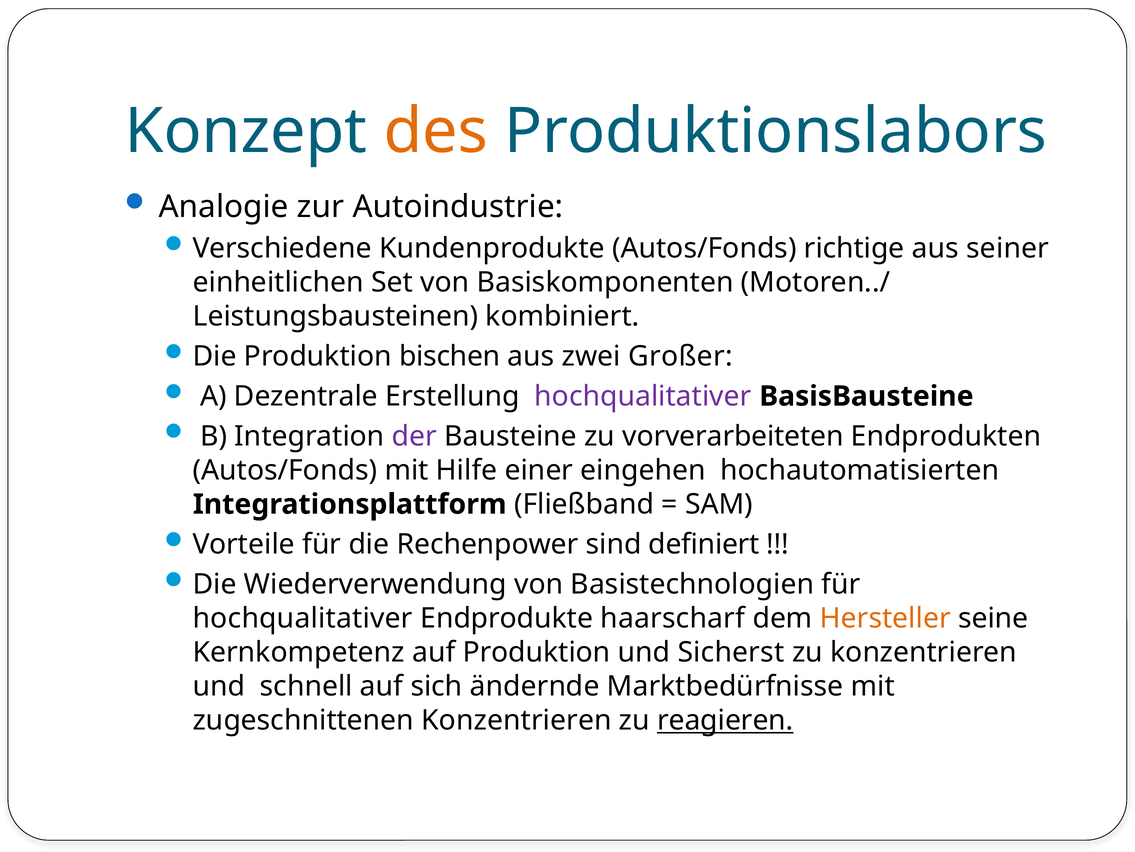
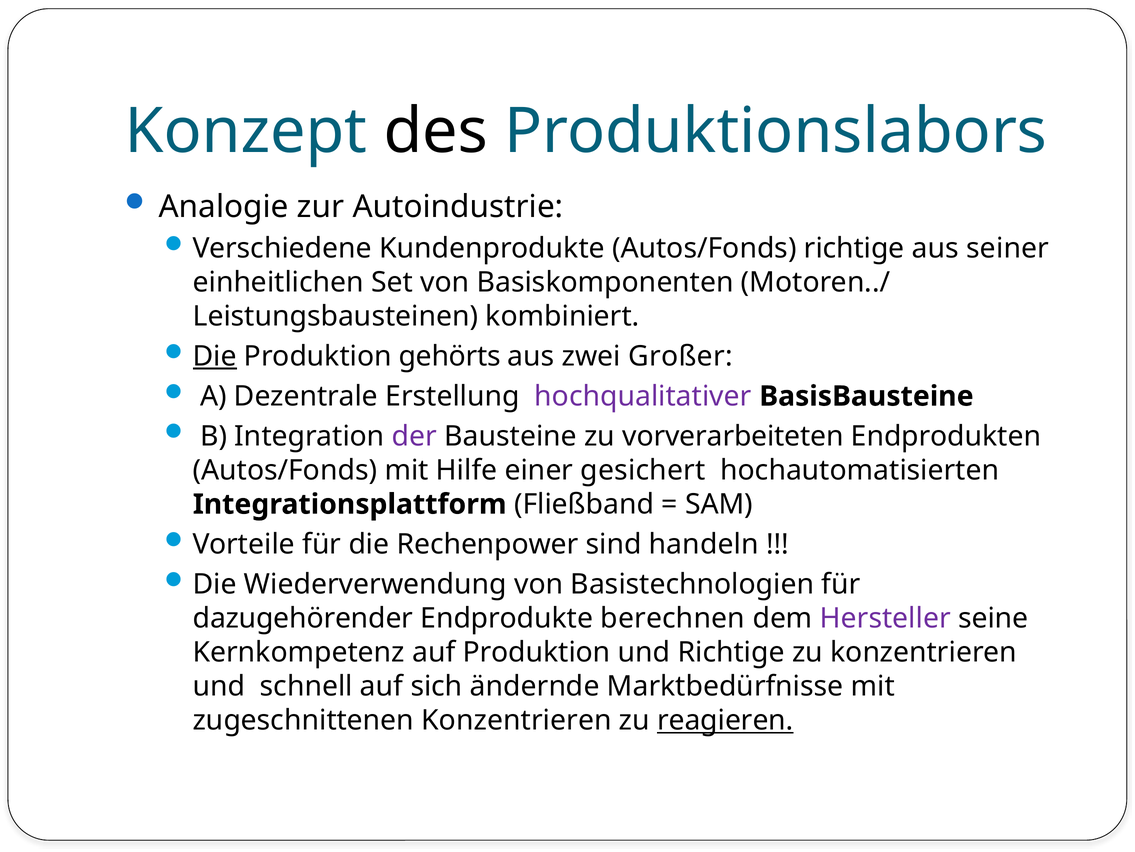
des colour: orange -> black
Die at (215, 356) underline: none -> present
bischen: bischen -> gehörts
eingehen: eingehen -> gesichert
definiert: definiert -> handeln
hochqualitativer at (303, 618): hochqualitativer -> dazugehörender
haarscharf: haarscharf -> berechnen
Hersteller colour: orange -> purple
und Sicherst: Sicherst -> Richtige
